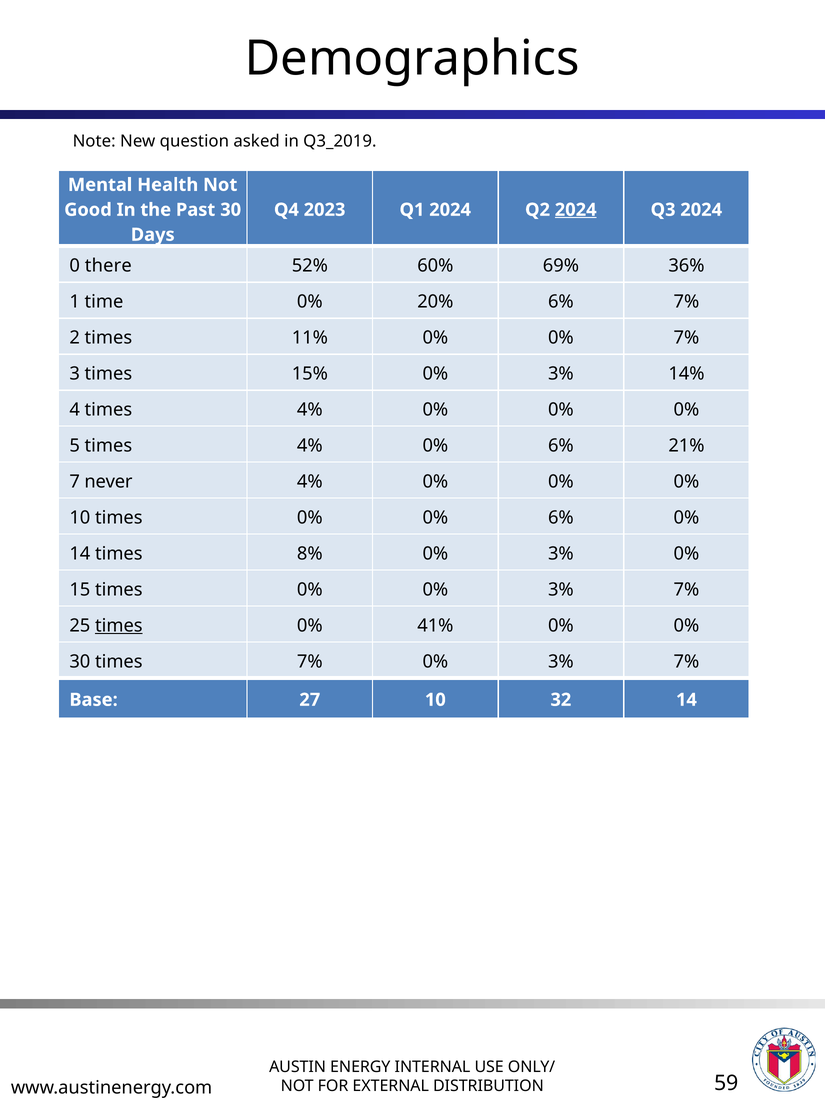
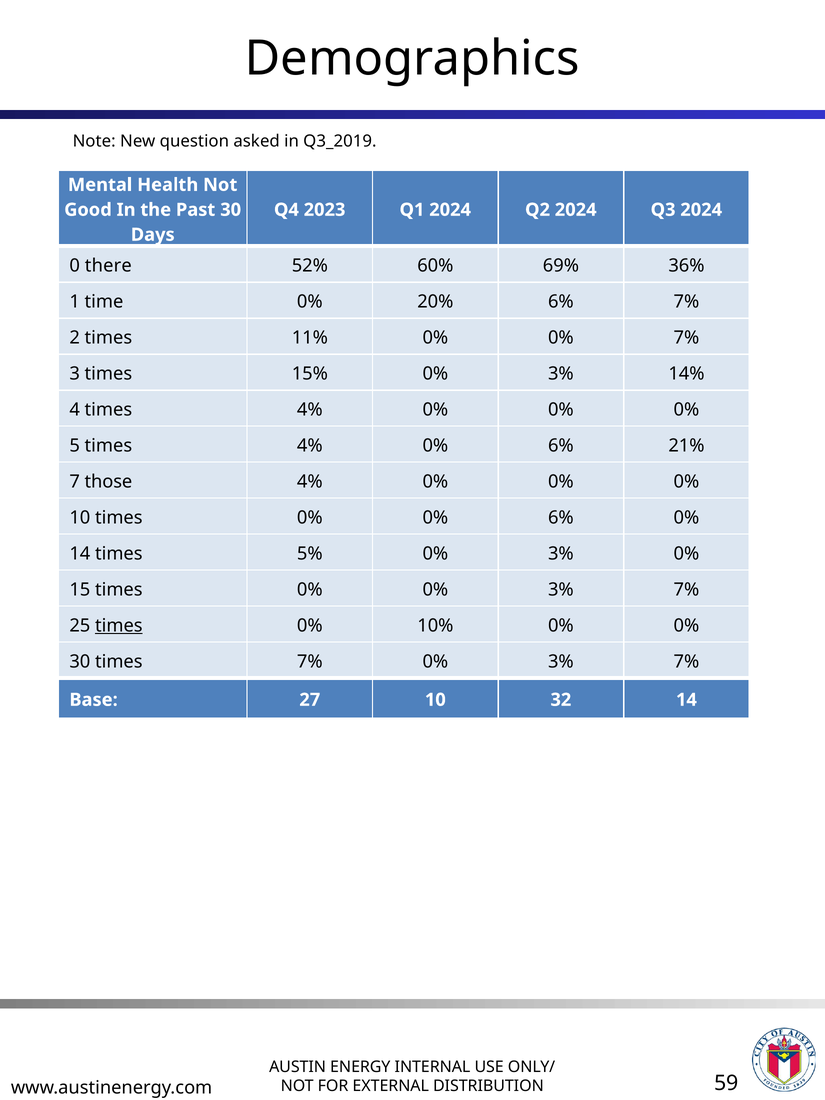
2024 at (576, 210) underline: present -> none
never: never -> those
8%: 8% -> 5%
41%: 41% -> 10%
